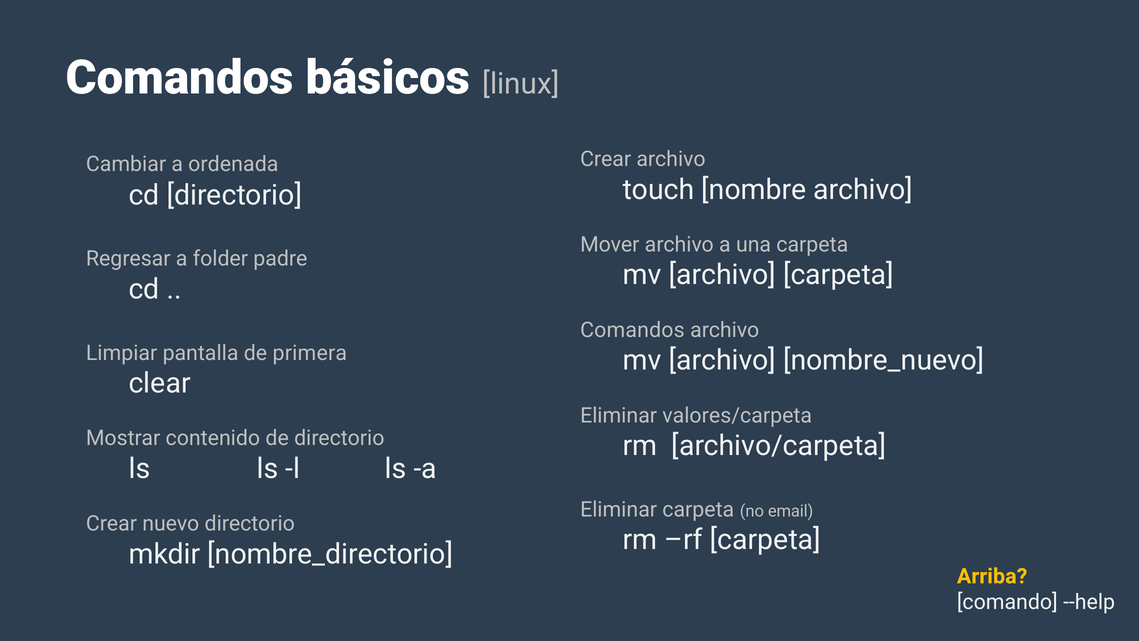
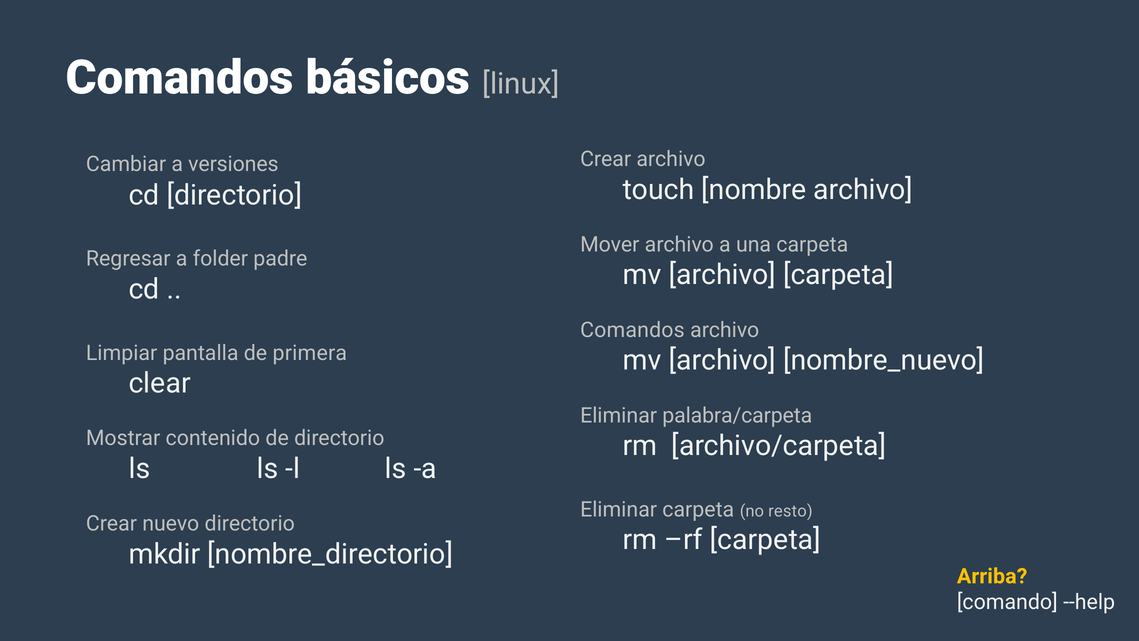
ordenada: ordenada -> versiones
valores/carpeta: valores/carpeta -> palabra/carpeta
email: email -> resto
